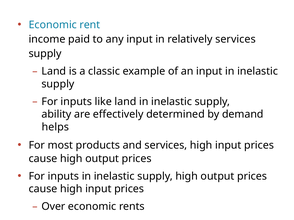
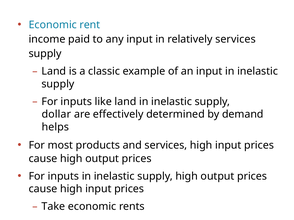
ability: ability -> dollar
Over: Over -> Take
